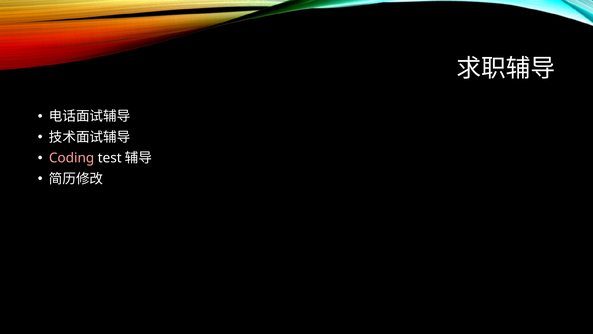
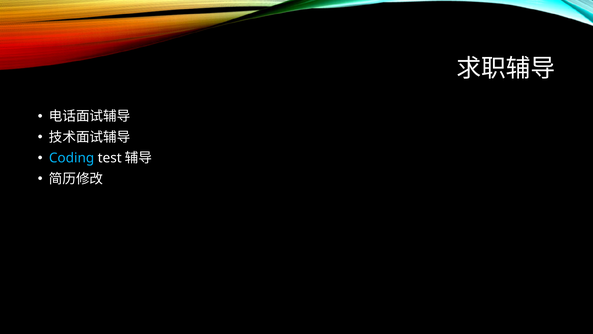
Coding colour: pink -> light blue
